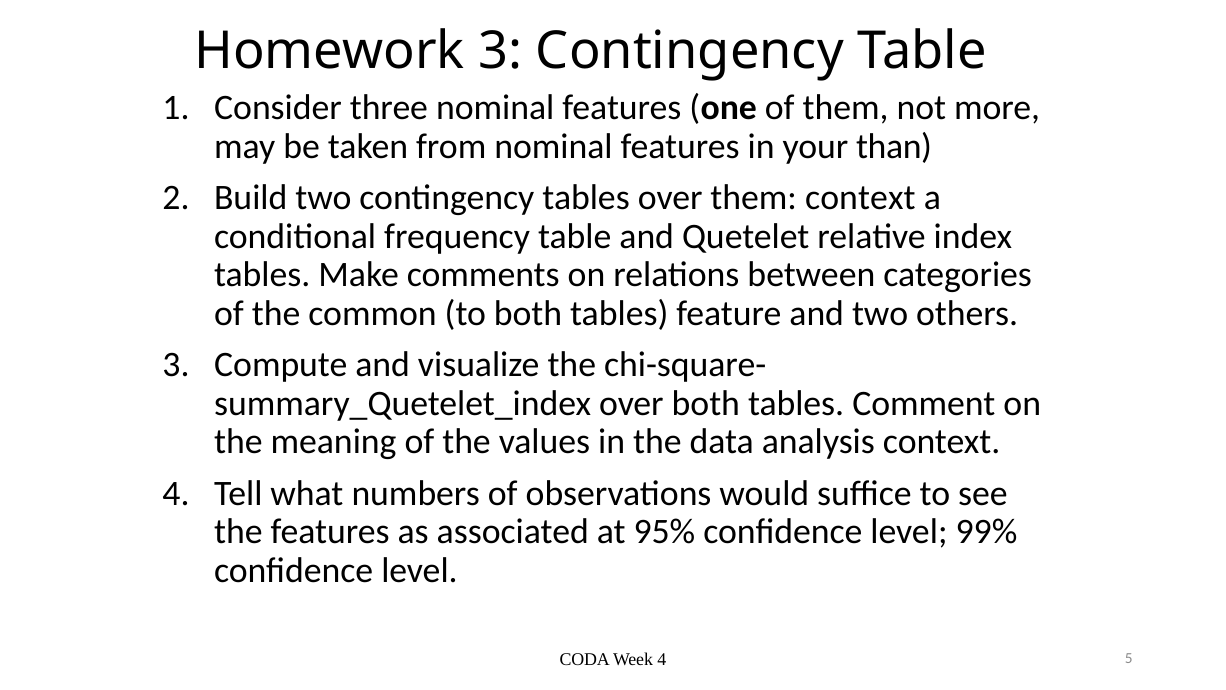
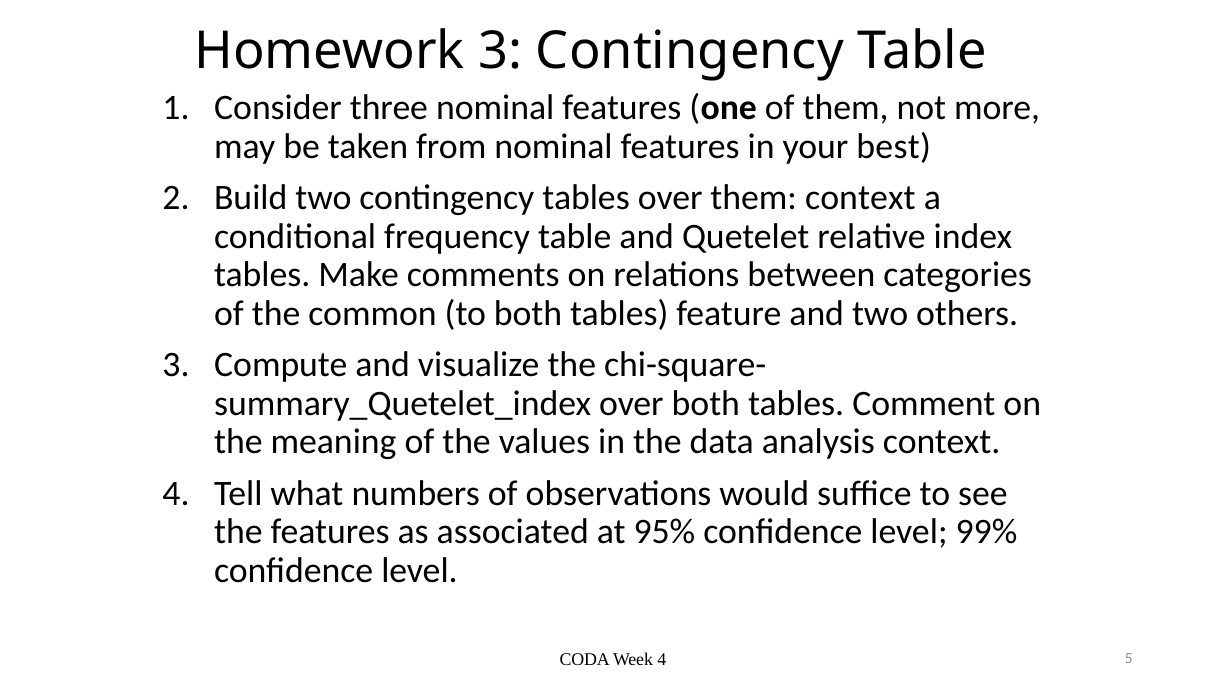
than: than -> best
